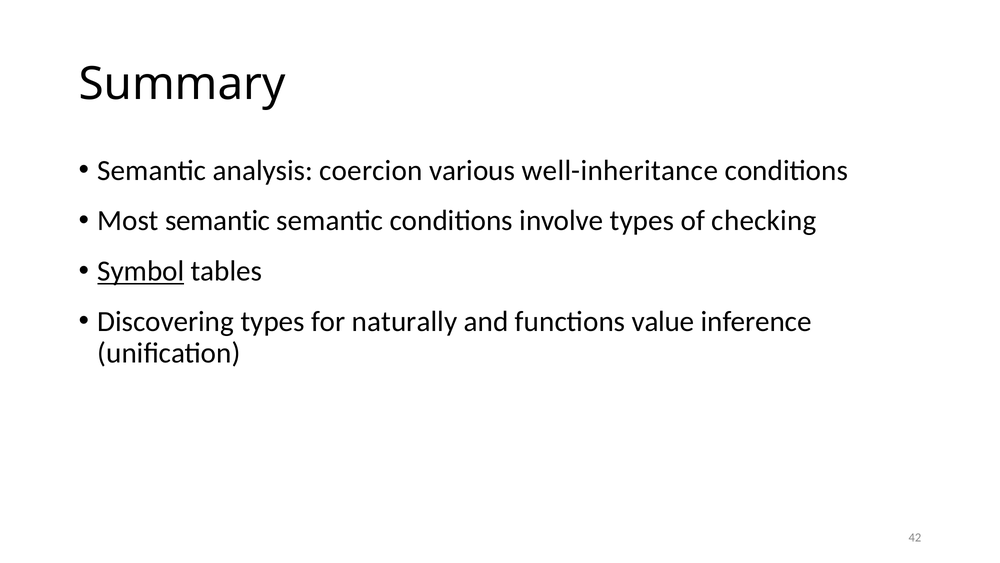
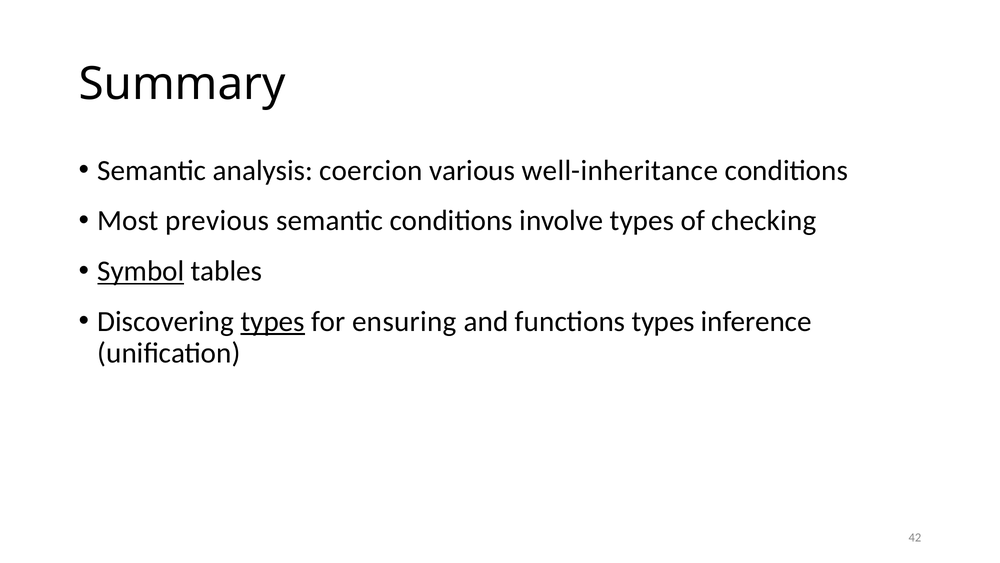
Most semantic: semantic -> previous
types at (273, 321) underline: none -> present
naturally: naturally -> ensuring
functions value: value -> types
